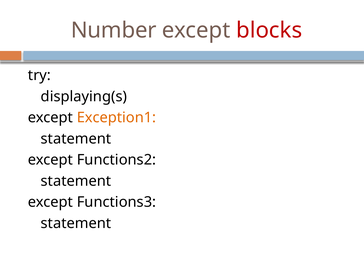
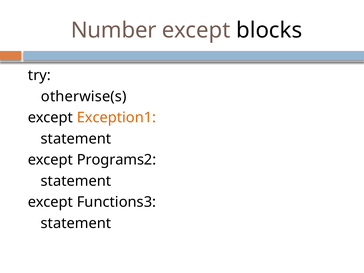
blocks colour: red -> black
displaying(s: displaying(s -> otherwise(s
Functions2: Functions2 -> Programs2
